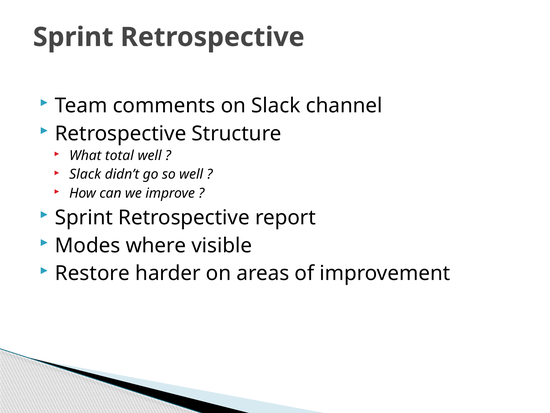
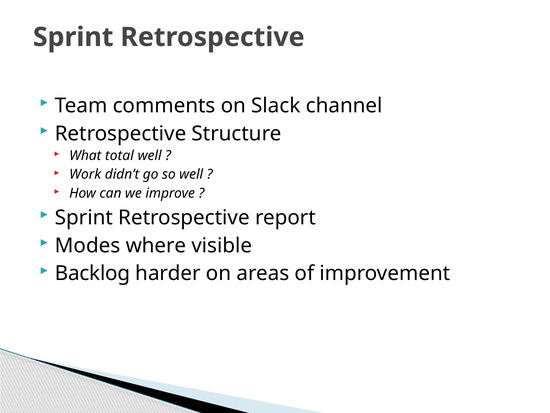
Slack at (85, 174): Slack -> Work
Restore: Restore -> Backlog
